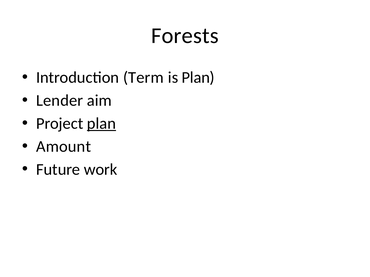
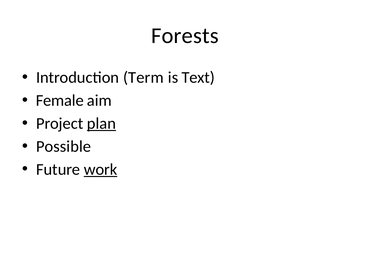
is Plan: Plan -> Text
Lender: Lender -> Female
Amount: Amount -> Possible
work underline: none -> present
